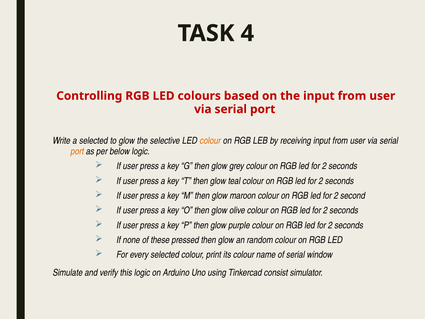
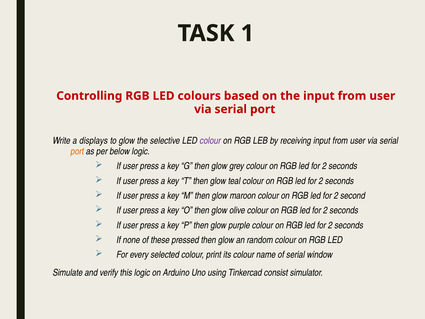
4: 4 -> 1
a selected: selected -> displays
colour at (210, 141) colour: orange -> purple
